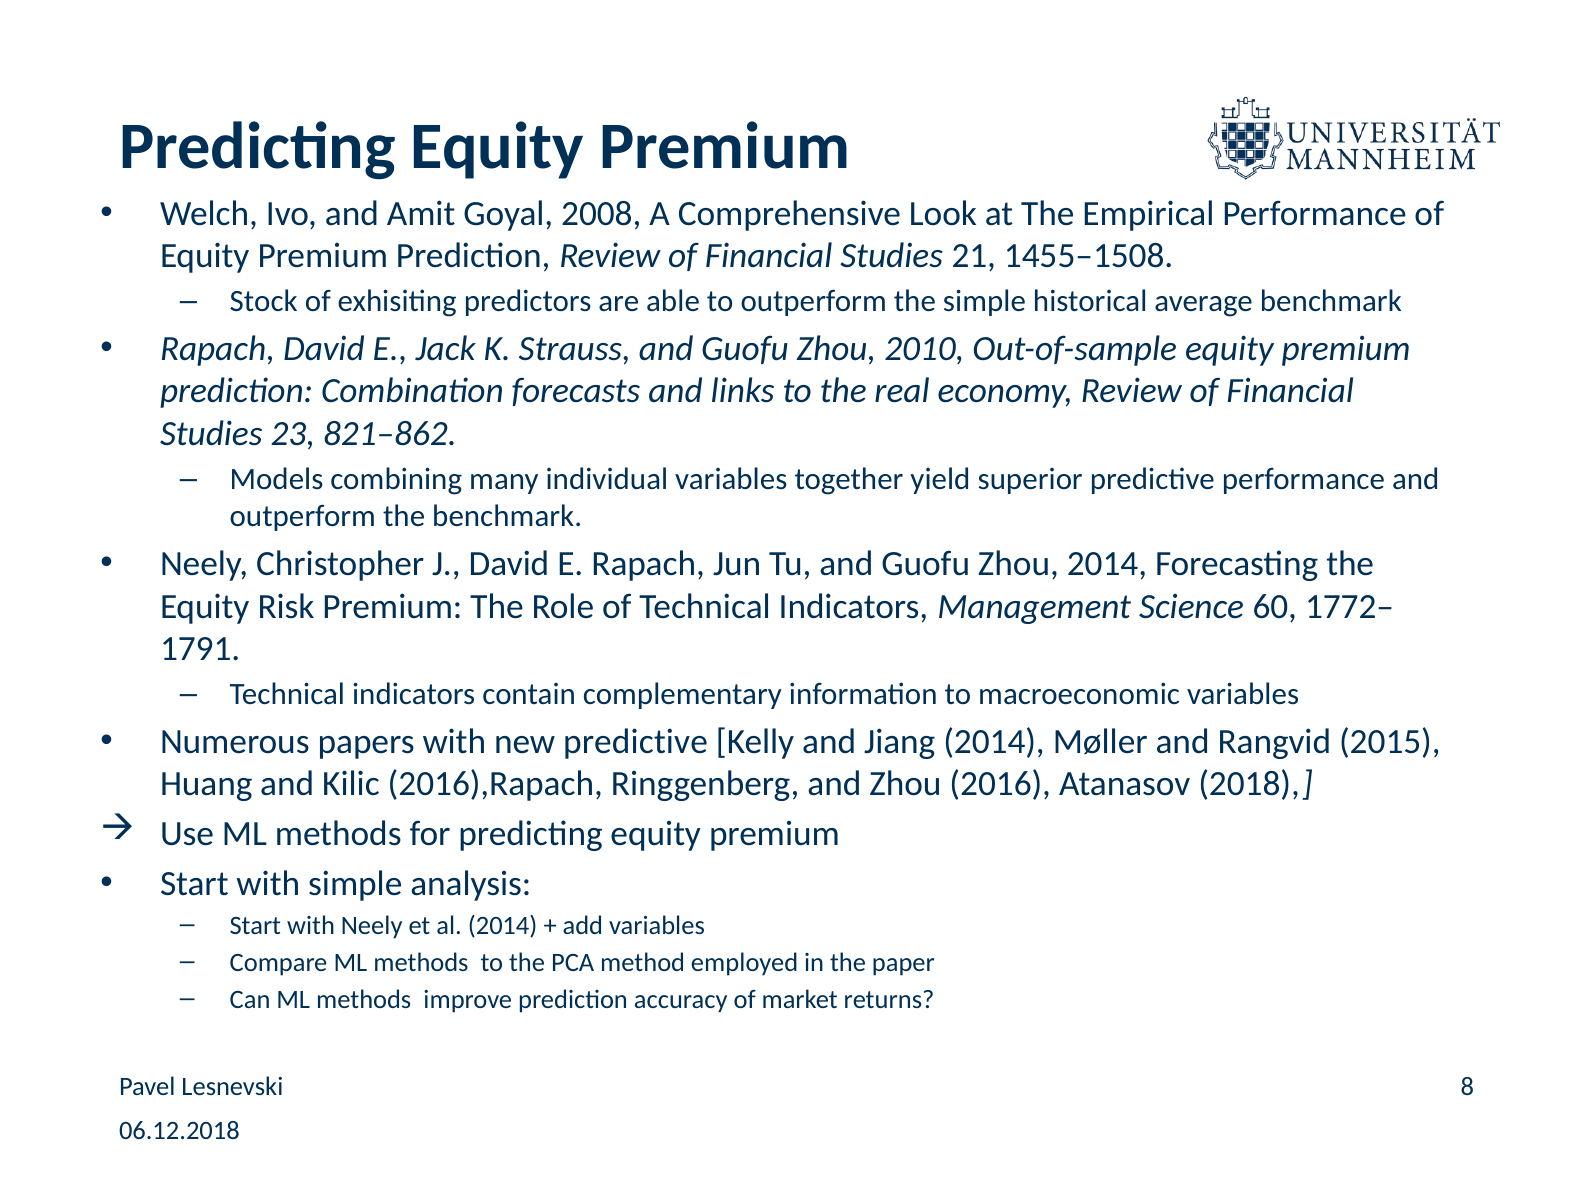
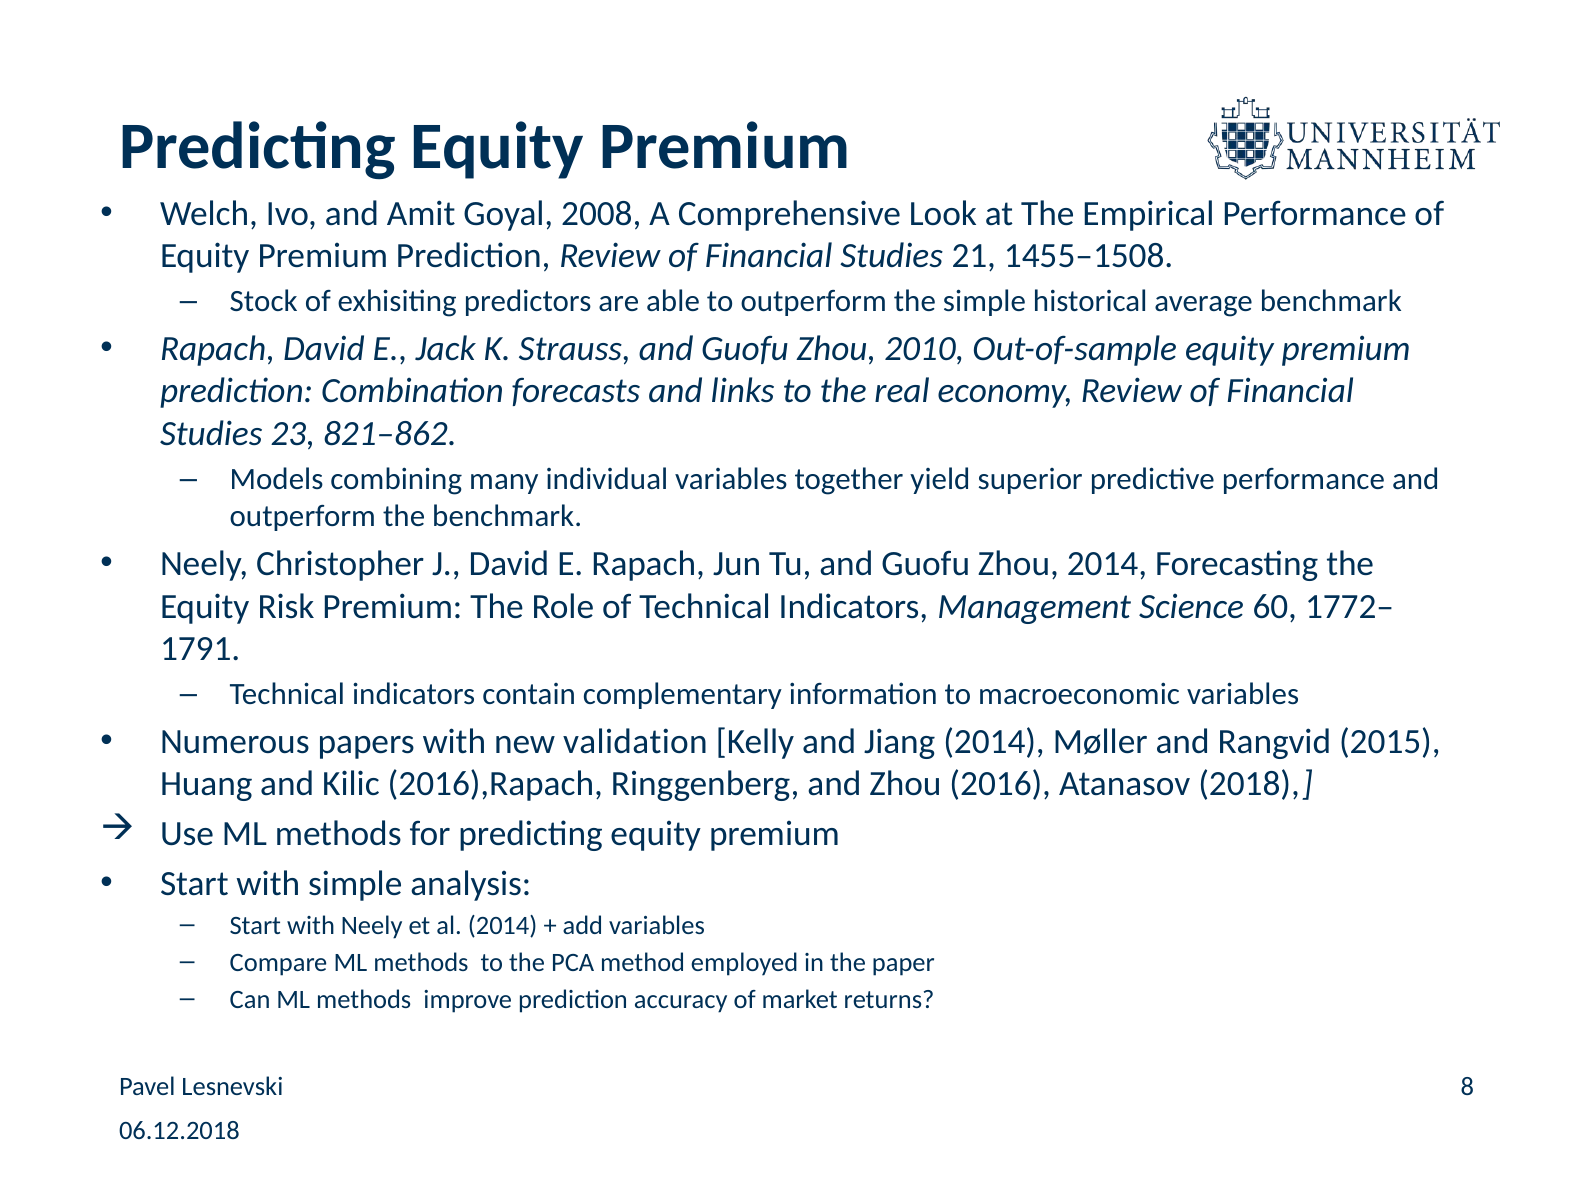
new predictive: predictive -> validation
